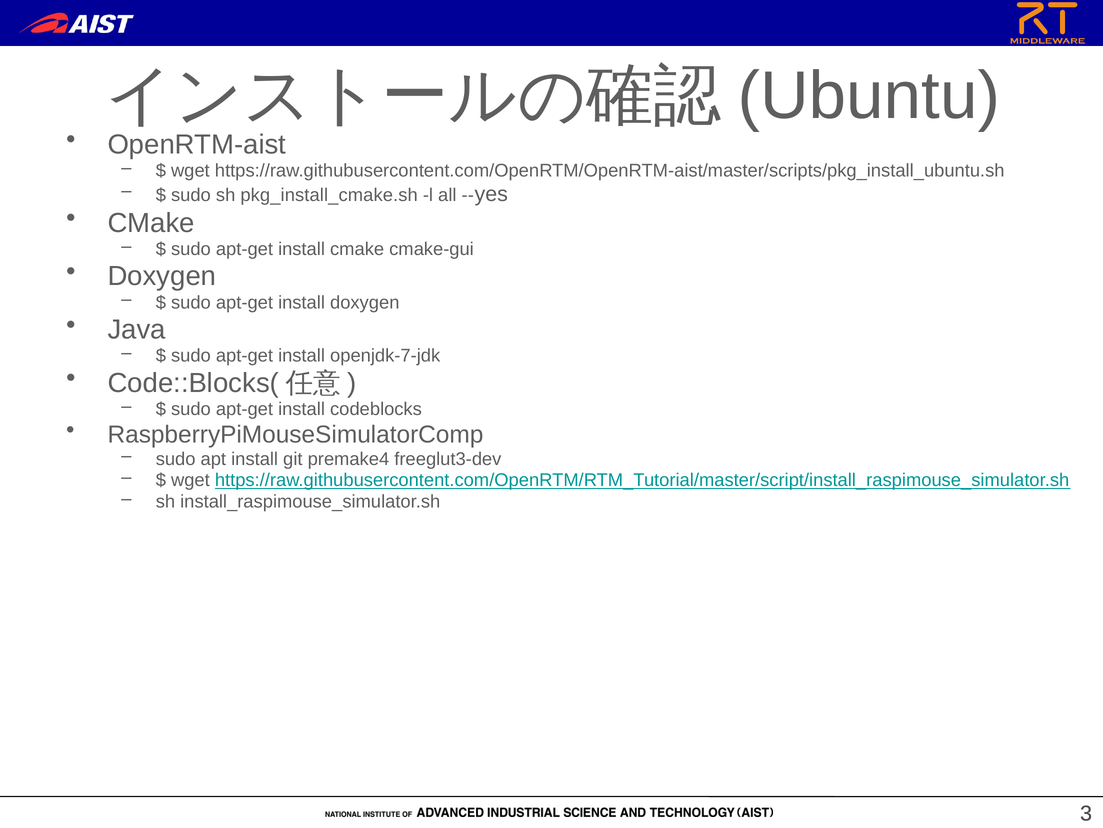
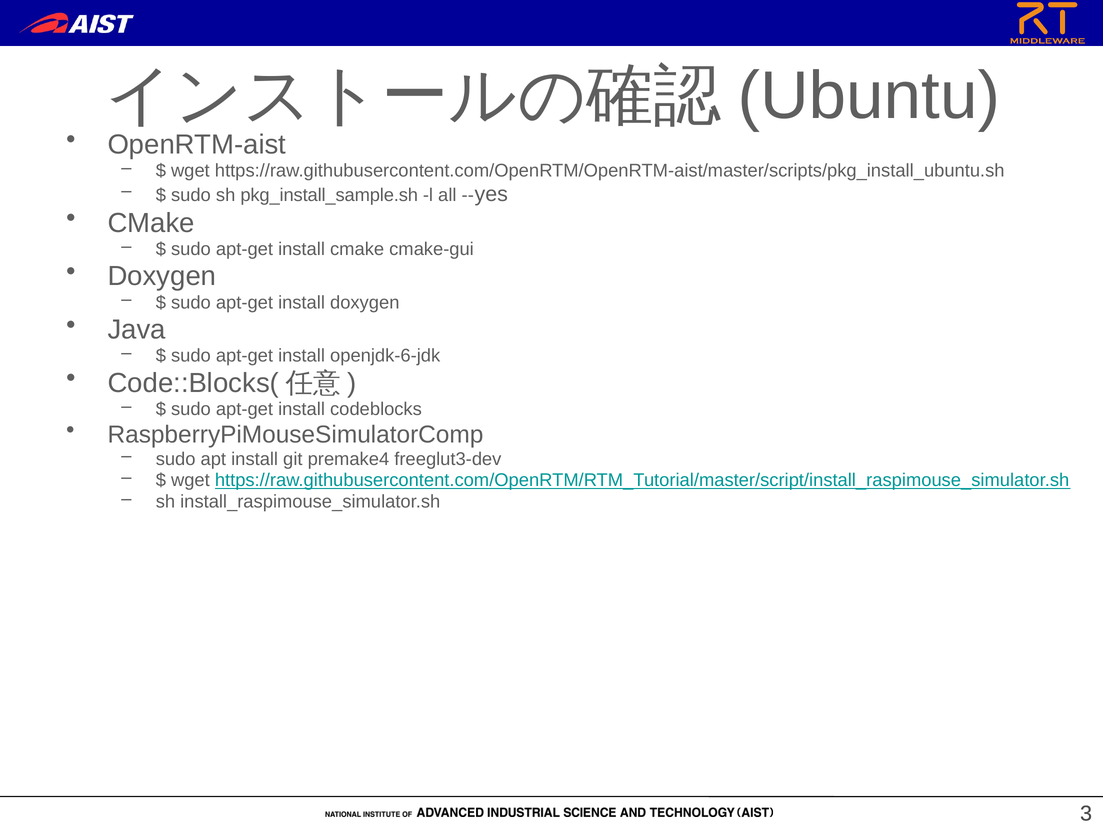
pkg_install_cmake.sh: pkg_install_cmake.sh -> pkg_install_sample.sh
openjdk-7-jdk: openjdk-7-jdk -> openjdk-6-jdk
